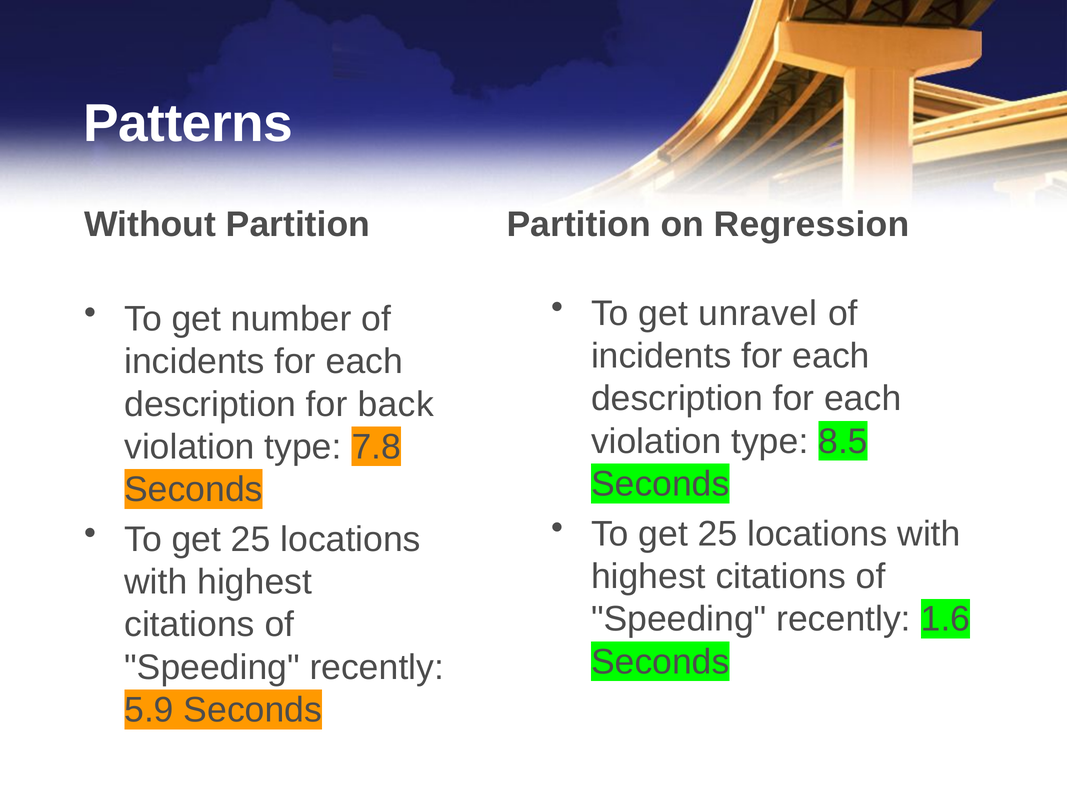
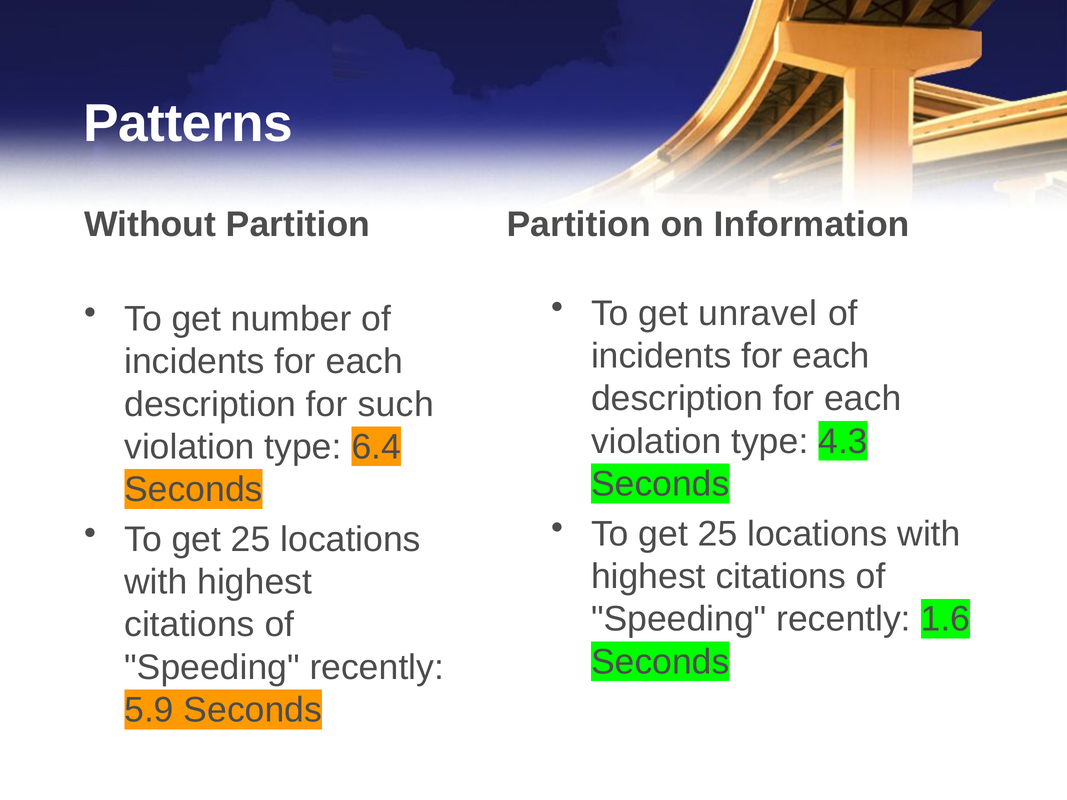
Regression: Regression -> Information
back: back -> such
8.5: 8.5 -> 4.3
7.8: 7.8 -> 6.4
